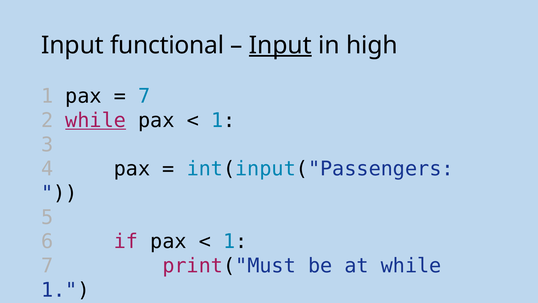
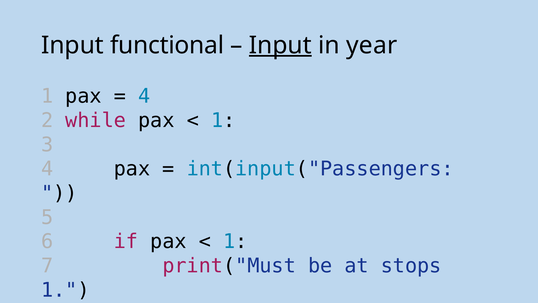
high: high -> year
7 at (144, 96): 7 -> 4
while at (96, 120) underline: present -> none
at while: while -> stops
